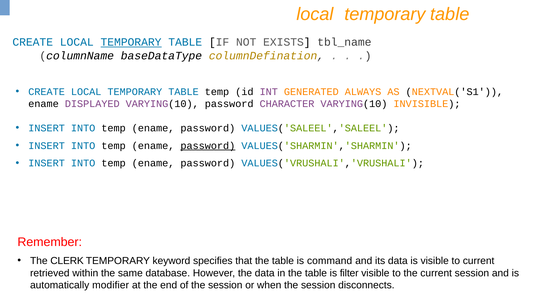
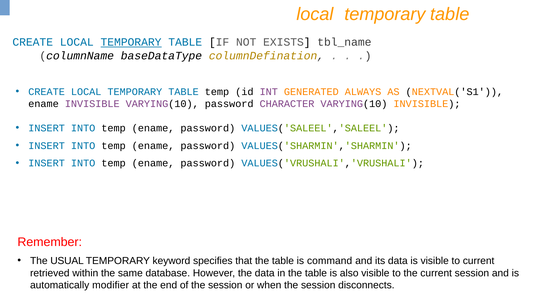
ename DISPLAYED: DISPLAYED -> INVISIBLE
password at (208, 146) underline: present -> none
CLERK: CLERK -> USUAL
filter: filter -> also
